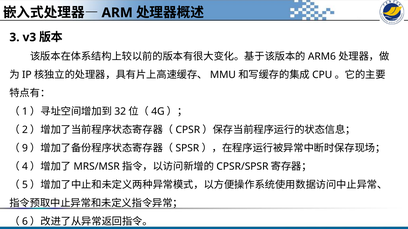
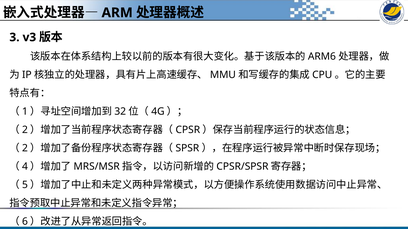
9 at (25, 148): 9 -> 2
